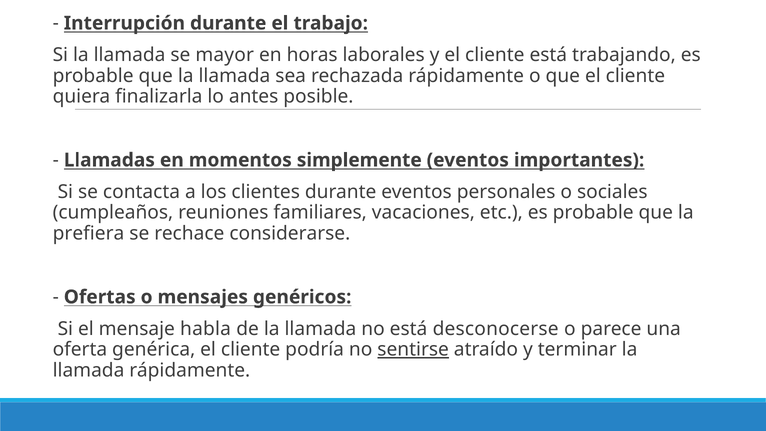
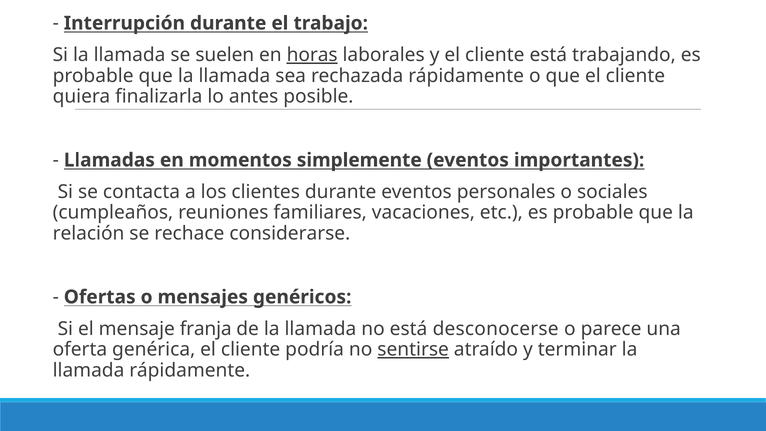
mayor: mayor -> suelen
horas underline: none -> present
prefiera: prefiera -> relación
habla: habla -> franja
